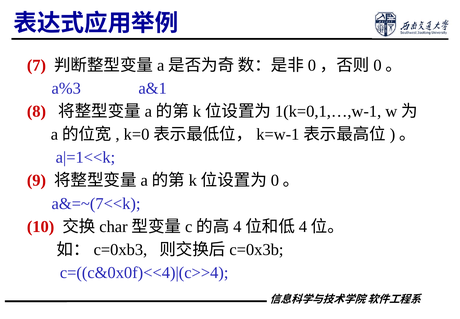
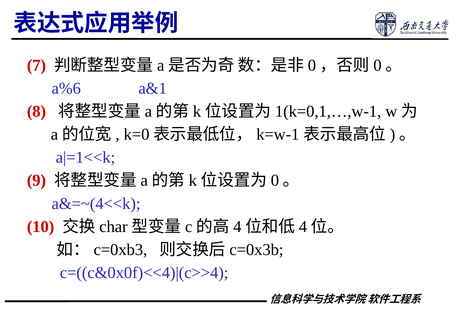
a%3: a%3 -> a%6
a&=~(7<<k: a&=~(7<<k -> a&=~(4<<k
